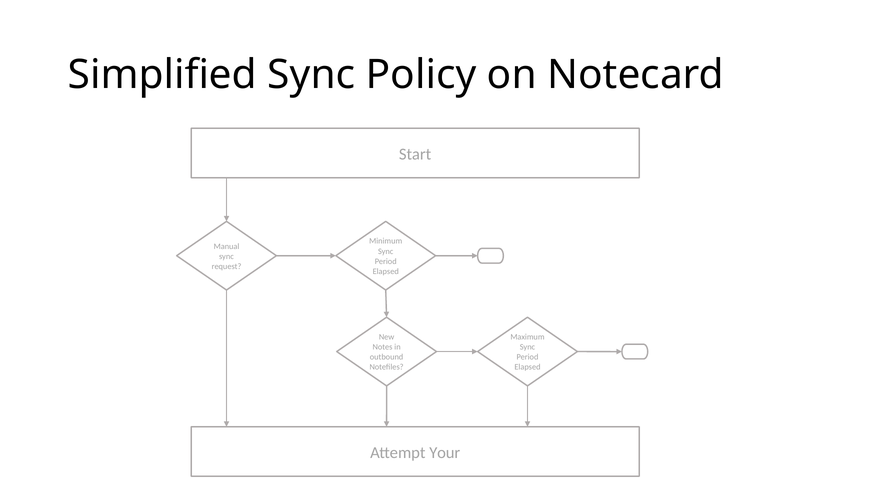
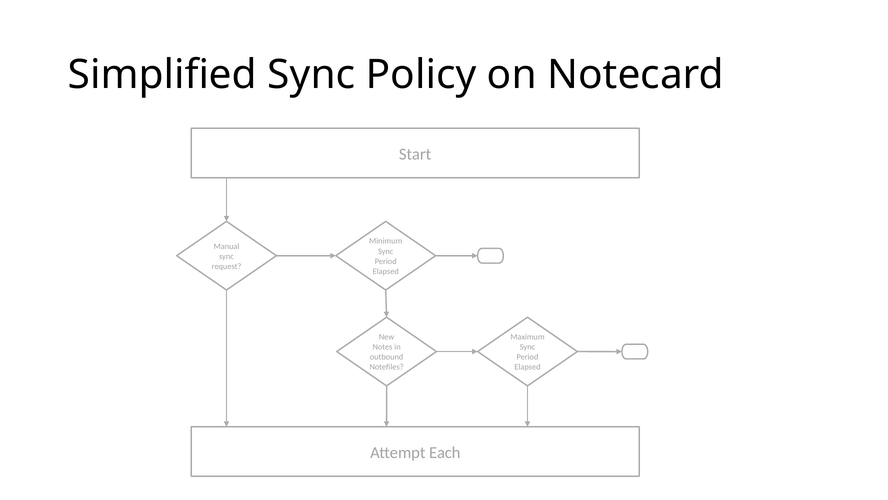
Your: Your -> Each
